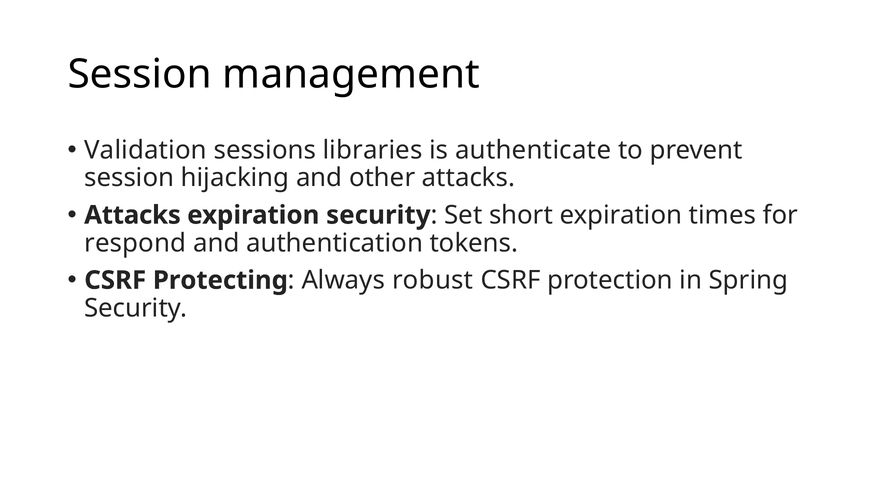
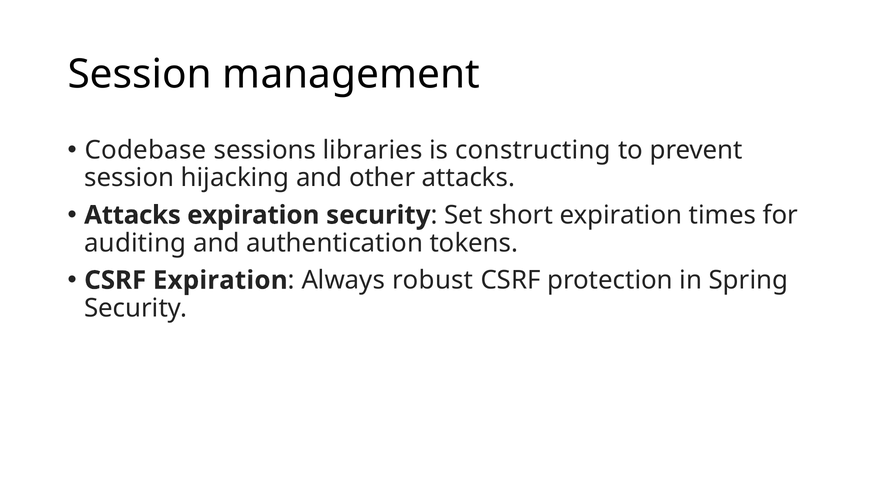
Validation: Validation -> Codebase
authenticate: authenticate -> constructing
respond: respond -> auditing
CSRF Protecting: Protecting -> Expiration
